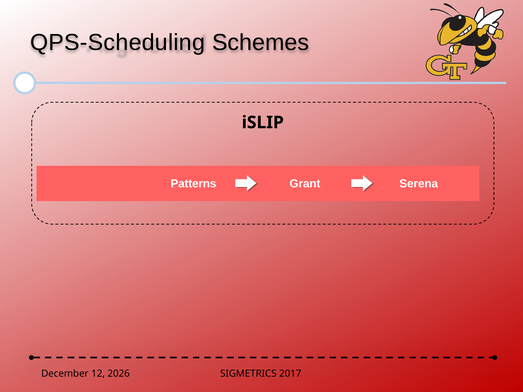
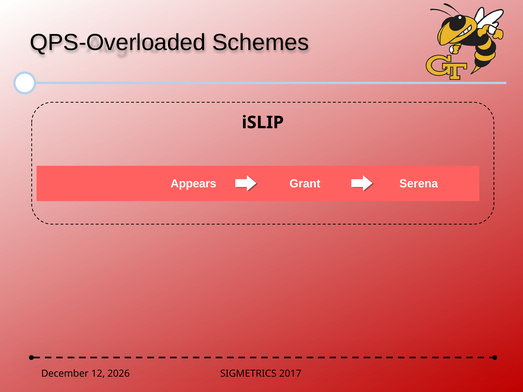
QPS-Scheduling: QPS-Scheduling -> QPS-Overloaded
Patterns: Patterns -> Appears
